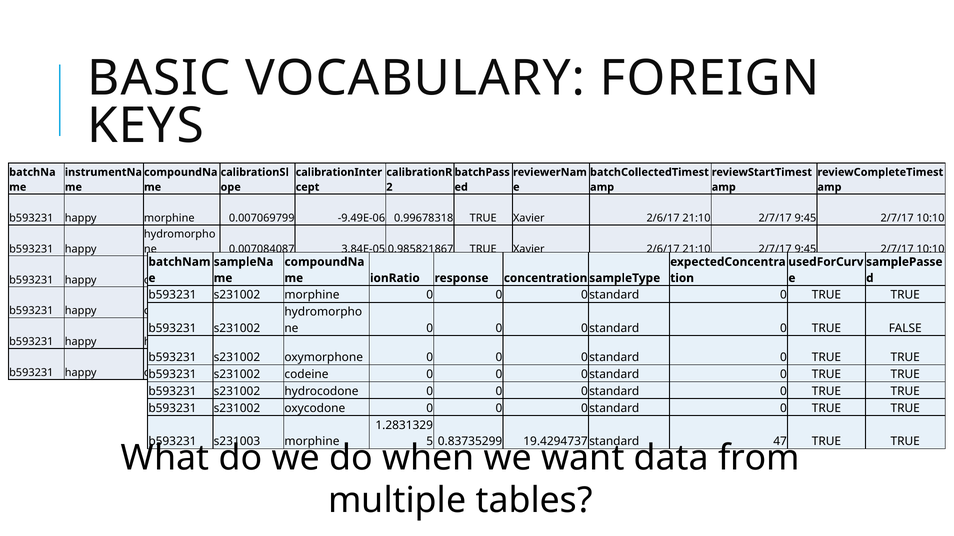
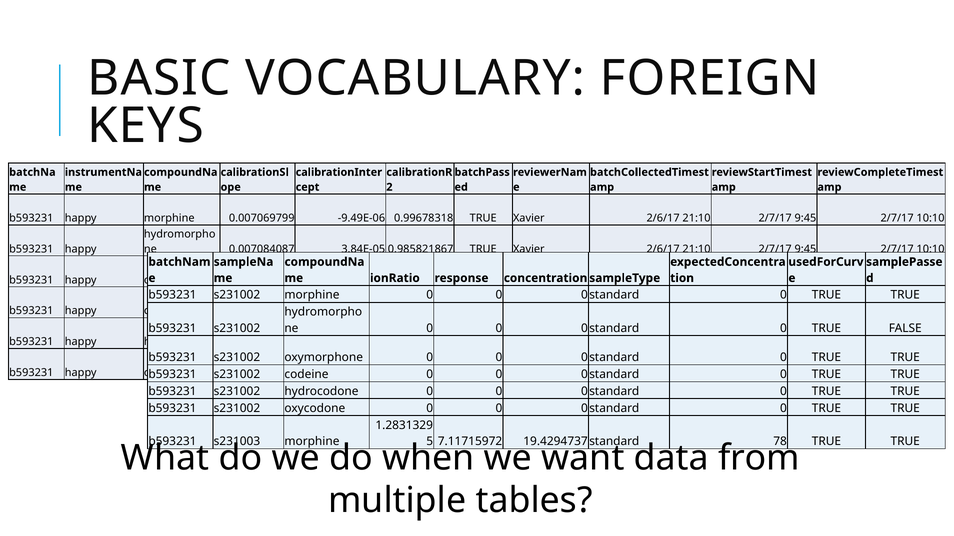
0.83735299: 0.83735299 -> 7.11715972
47: 47 -> 78
